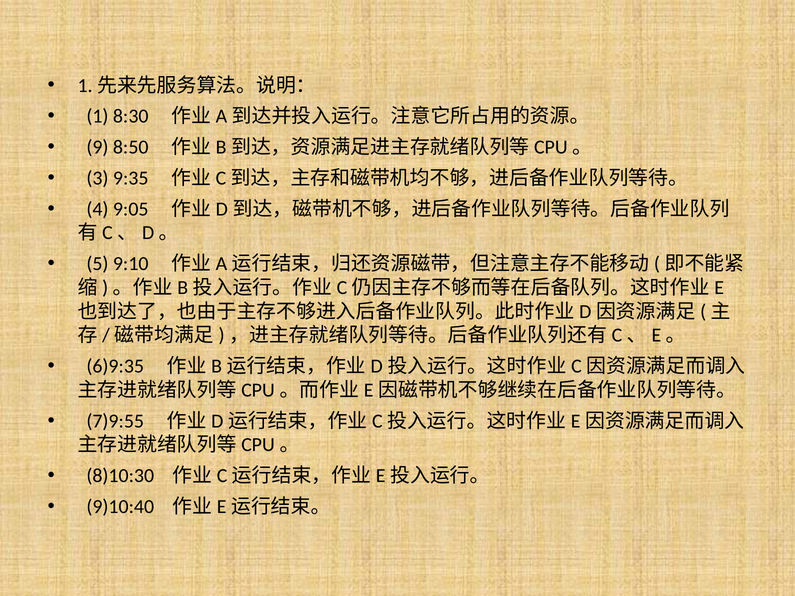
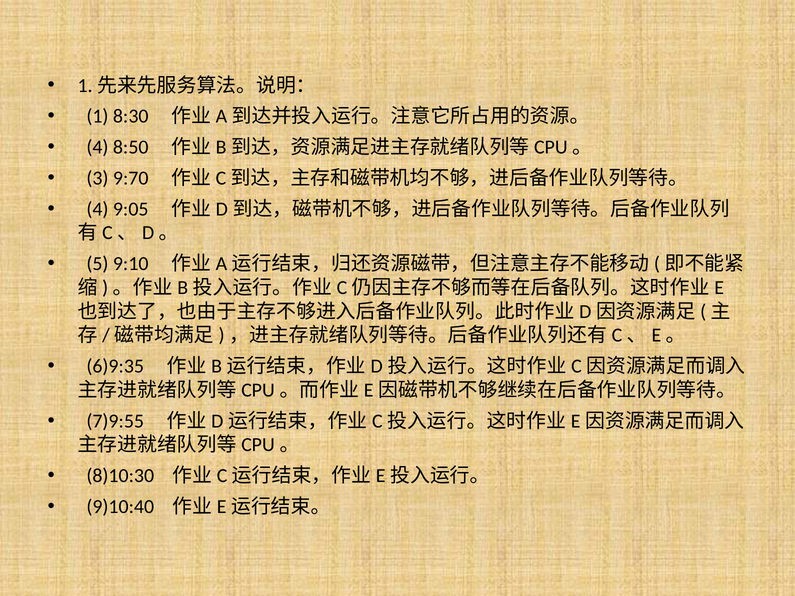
9 at (97, 147): 9 -> 4
9:35: 9:35 -> 9:70
